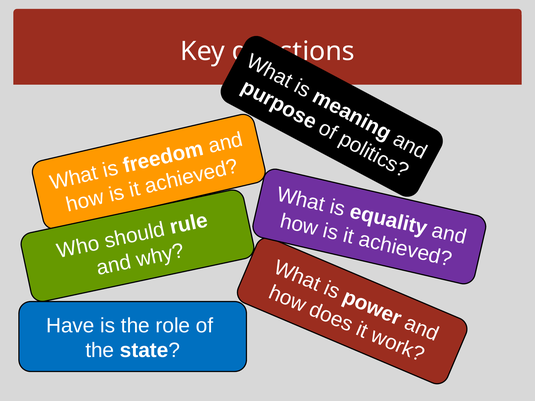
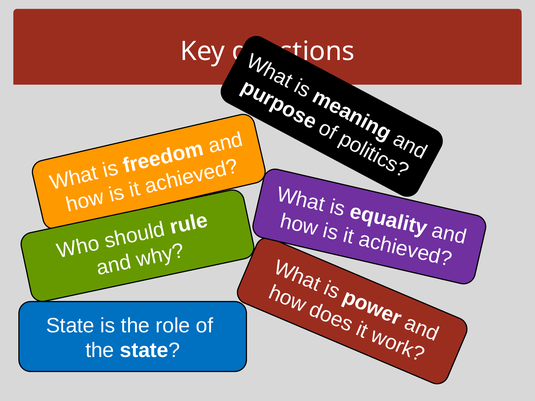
Have at (70, 326): Have -> State
